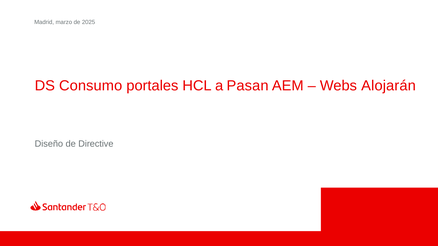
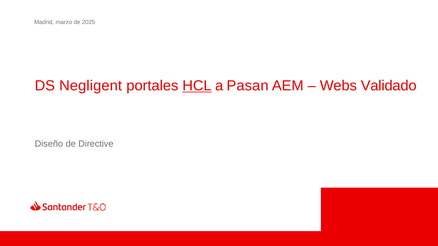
Consumo: Consumo -> Negligent
HCL underline: none -> present
Alojarán: Alojarán -> Validado
